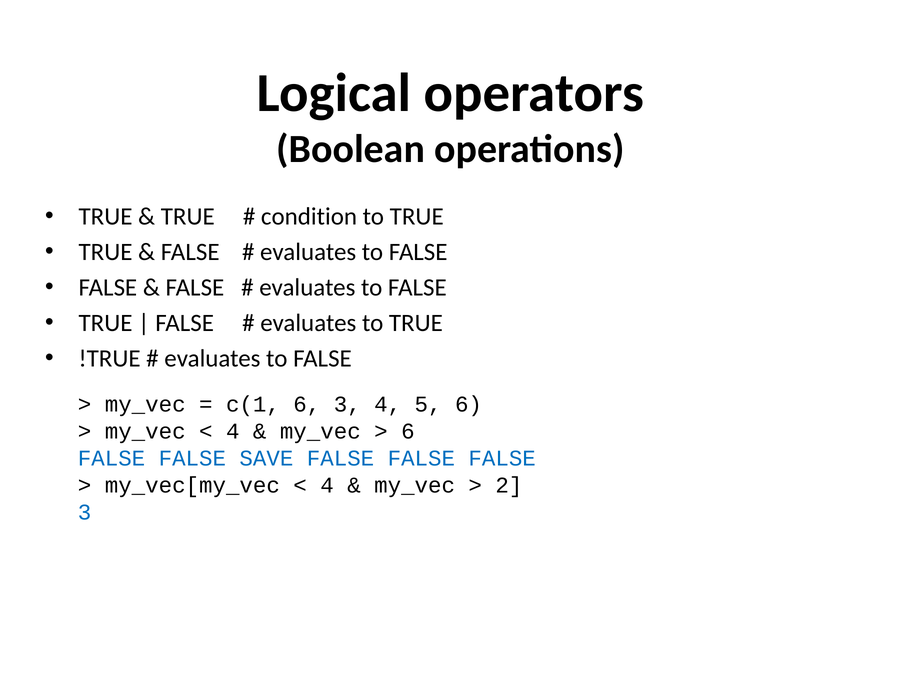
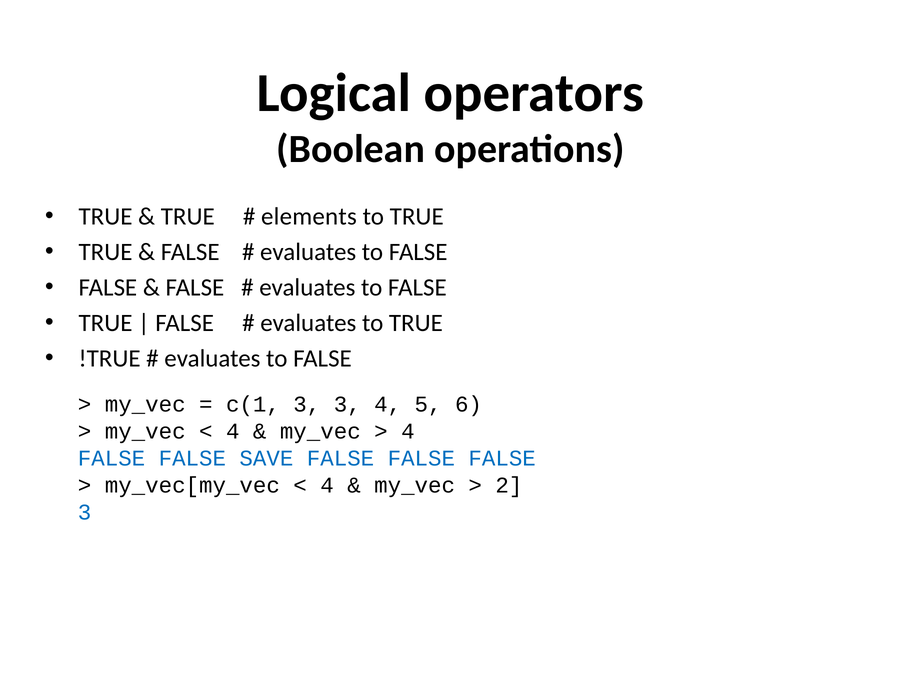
condition: condition -> elements
c(1 6: 6 -> 3
6 at (408, 431): 6 -> 4
